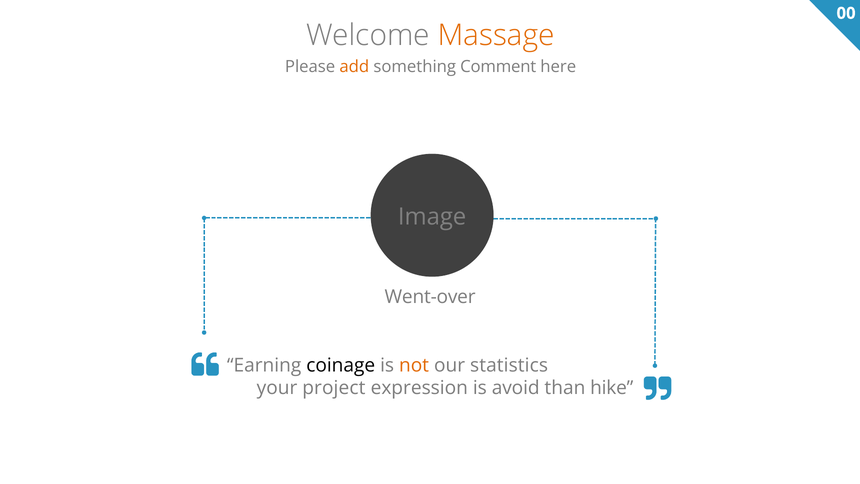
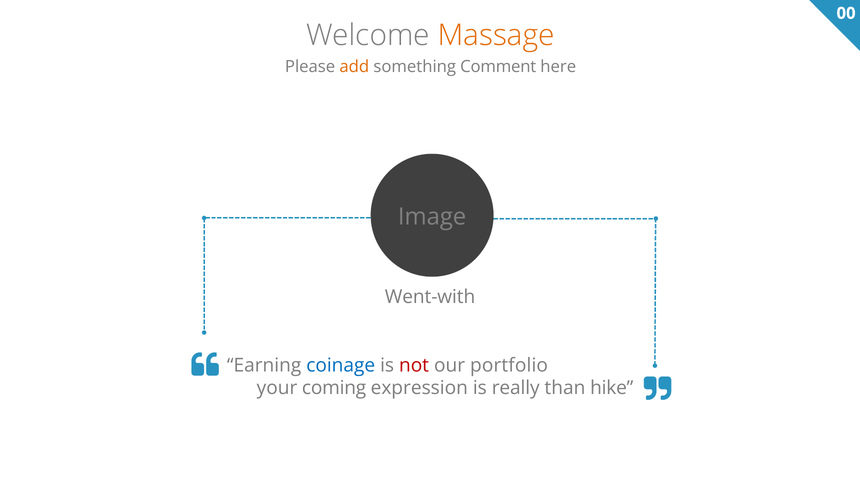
Went-over: Went-over -> Went-with
coinage colour: black -> blue
not colour: orange -> red
statistics: statistics -> portfolio
project: project -> coming
avoid: avoid -> really
